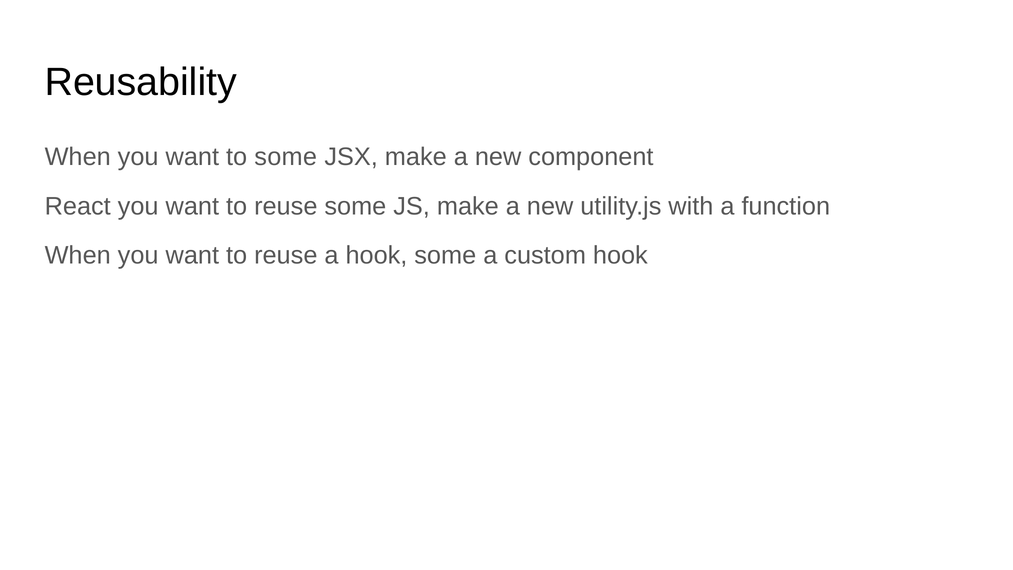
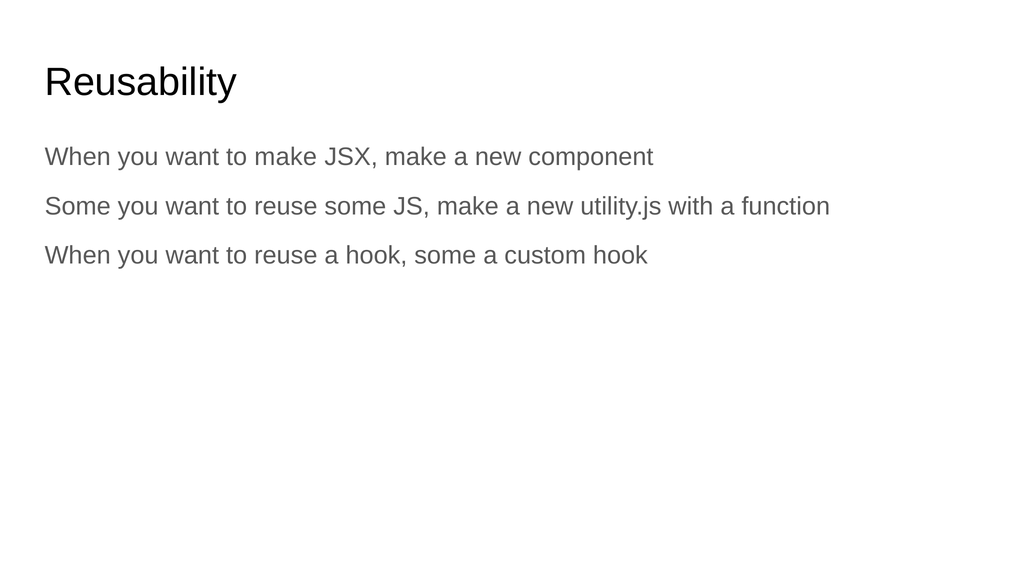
to some: some -> make
React at (78, 206): React -> Some
